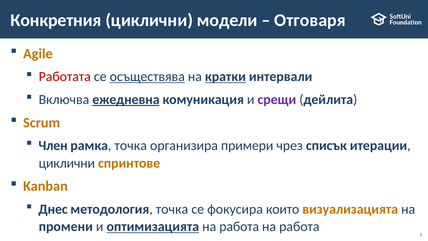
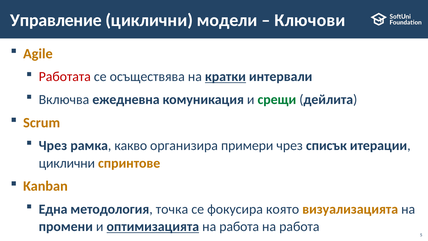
Конкретния: Конкретния -> Управление
Отговаря: Отговаря -> Ключови
осъществява underline: present -> none
ежедневна underline: present -> none
срещи colour: purple -> green
Член at (53, 146): Член -> Чрез
рамка точка: точка -> какво
Днес: Днес -> Една
които: които -> която
